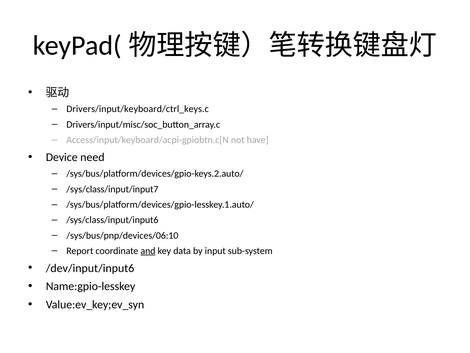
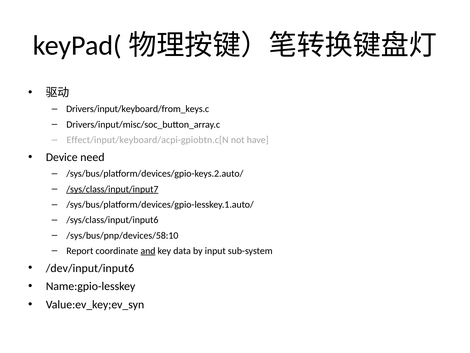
Drivers/input/keyboard/ctrl_keys.c: Drivers/input/keyboard/ctrl_keys.c -> Drivers/input/keyboard/from_keys.c
Access/input/keyboard/acpi-gpiobtn.c[N: Access/input/keyboard/acpi-gpiobtn.c[N -> Effect/input/keyboard/acpi-gpiobtn.c[N
/sys/class/input/input7 underline: none -> present
/sys/bus/pnp/devices/06:10: /sys/bus/pnp/devices/06:10 -> /sys/bus/pnp/devices/58:10
